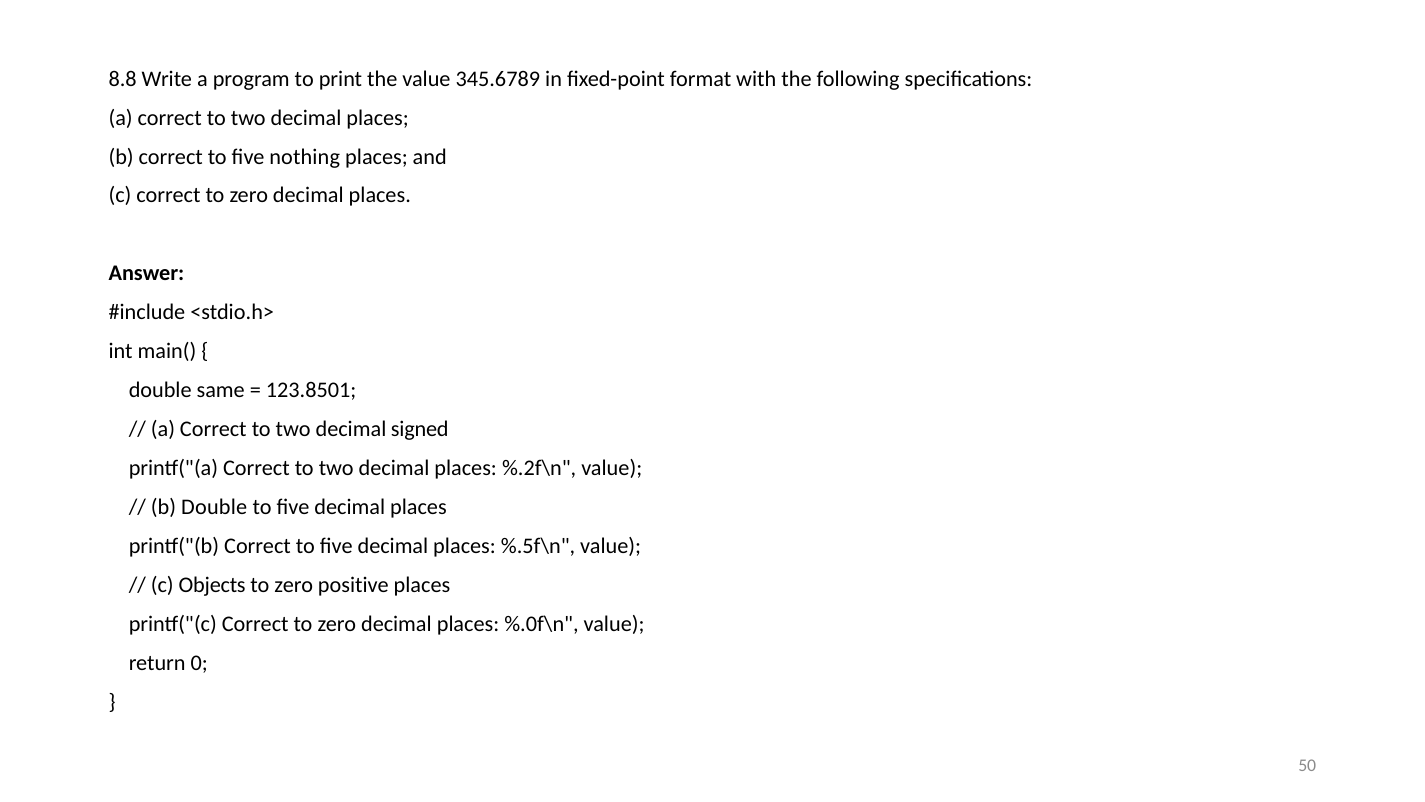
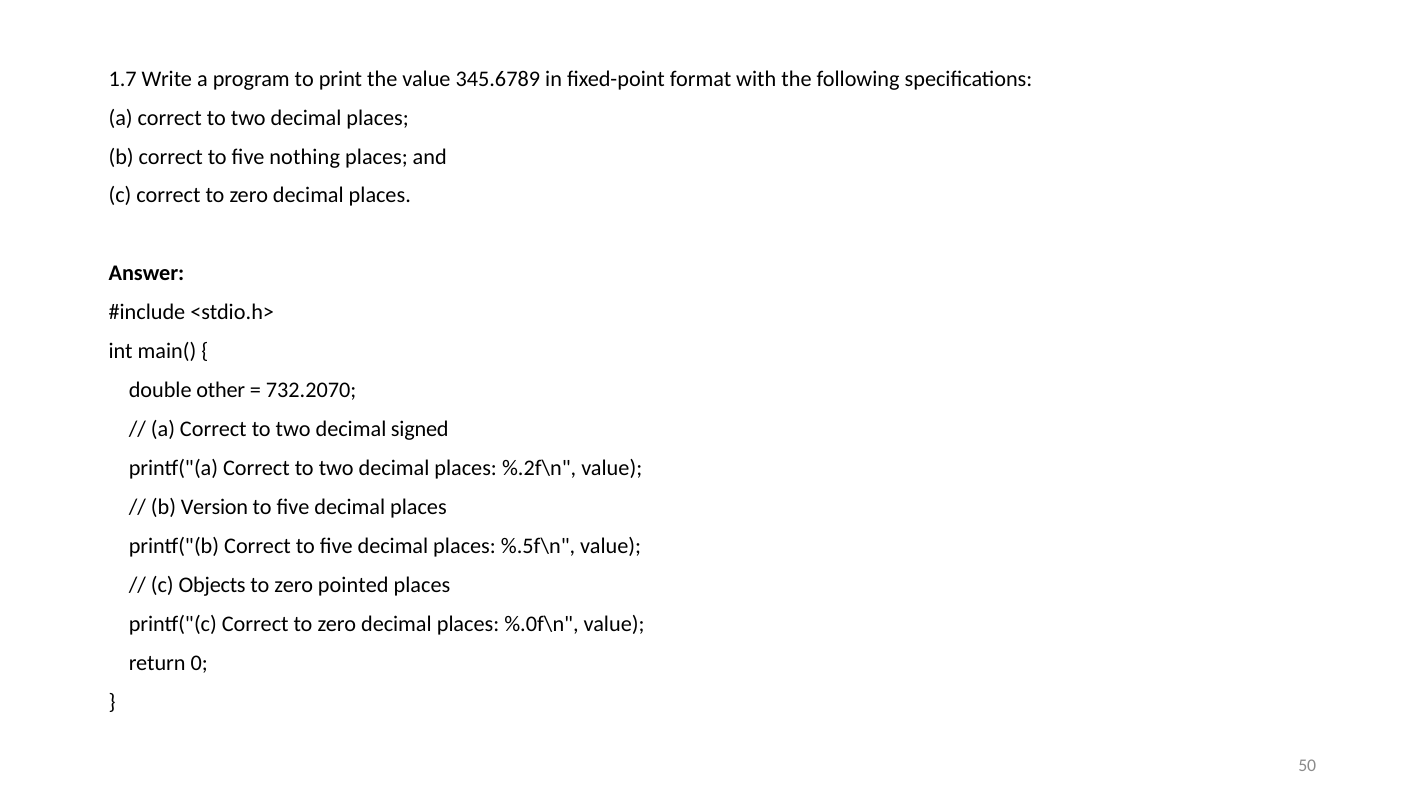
8.8: 8.8 -> 1.7
same: same -> other
123.8501: 123.8501 -> 732.2070
b Double: Double -> Version
positive: positive -> pointed
